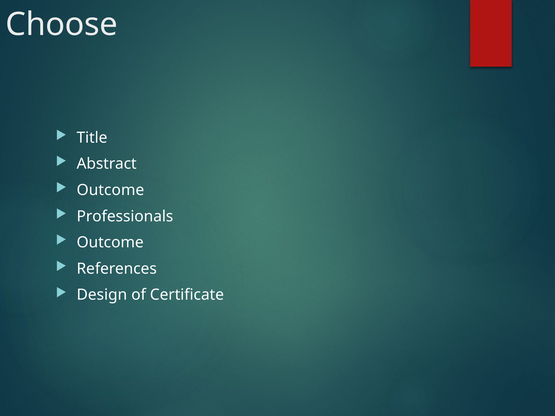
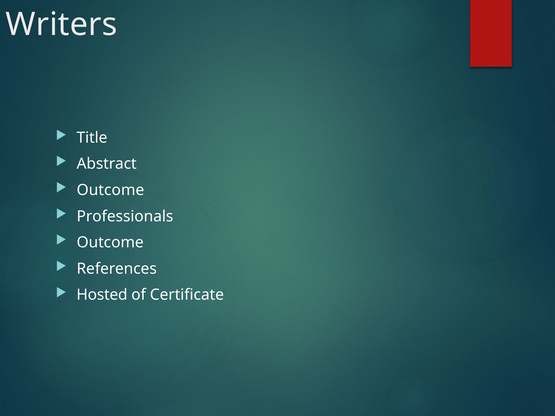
Choose: Choose -> Writers
Design: Design -> Hosted
